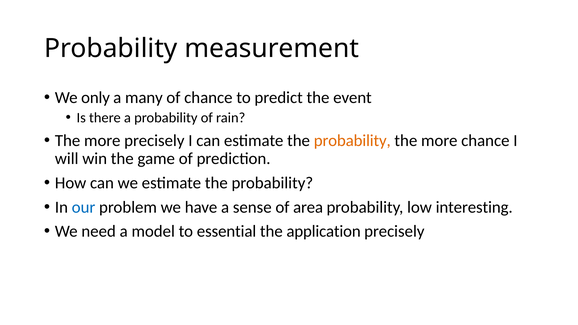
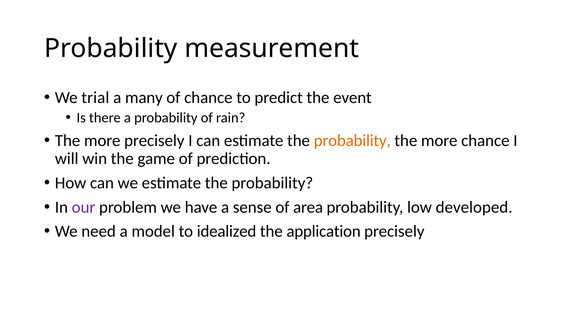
only: only -> trial
our colour: blue -> purple
interesting: interesting -> developed
essential: essential -> idealized
